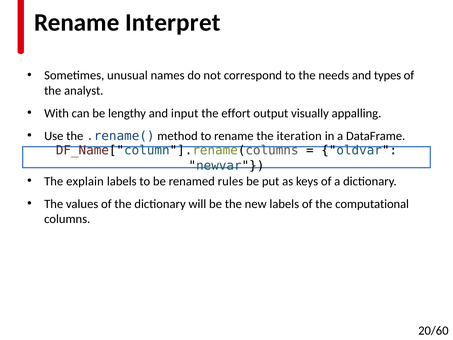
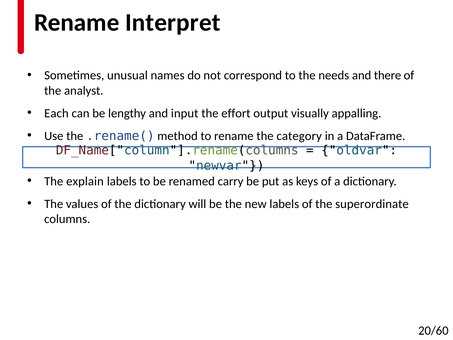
types: types -> there
With: With -> Each
iteration: iteration -> category
rules: rules -> carry
computational: computational -> superordinate
